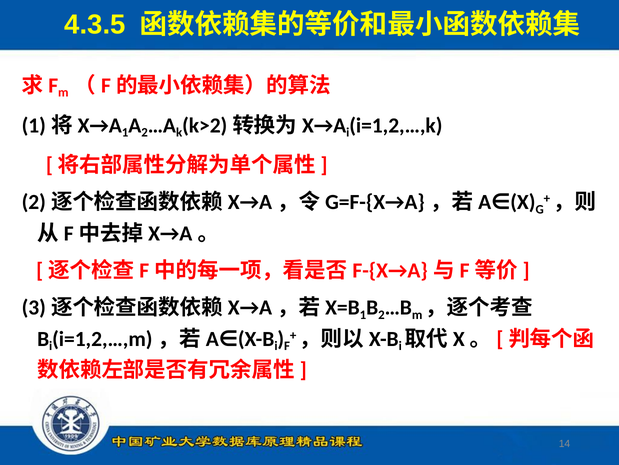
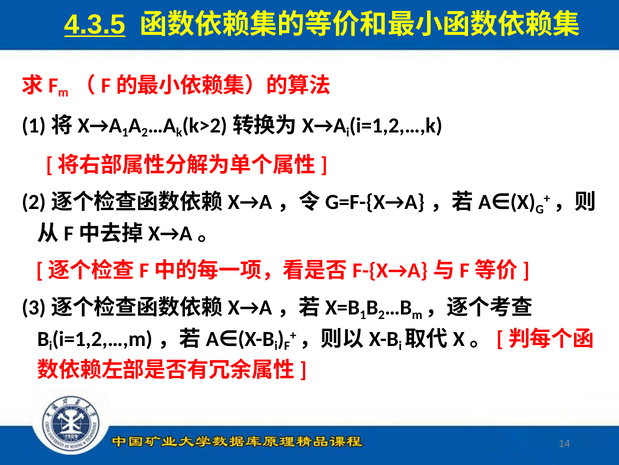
4.3.5 underline: none -> present
